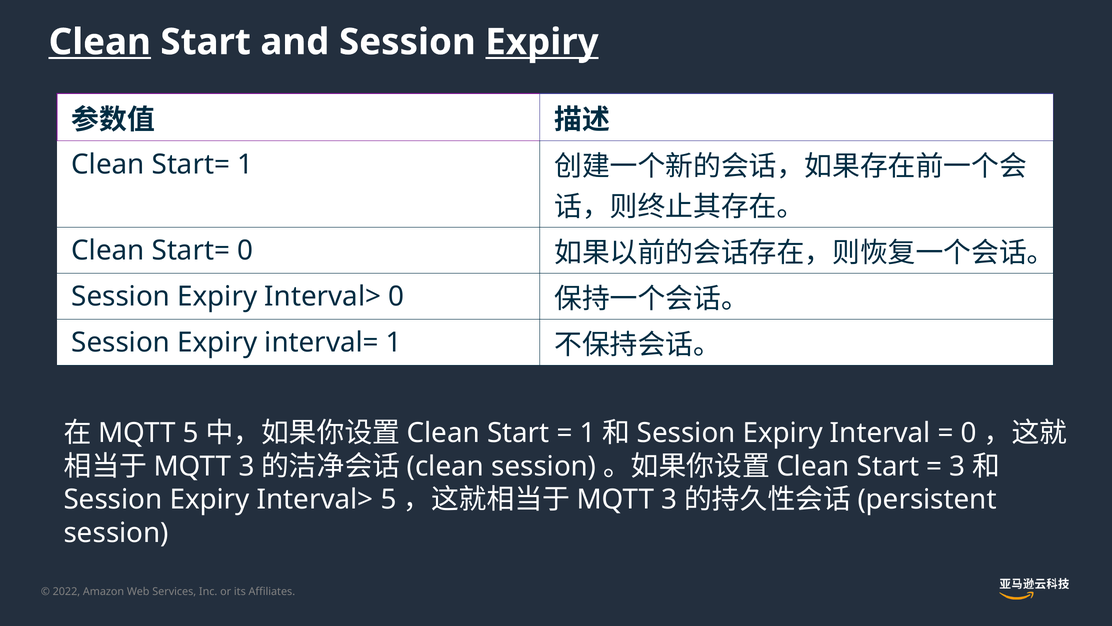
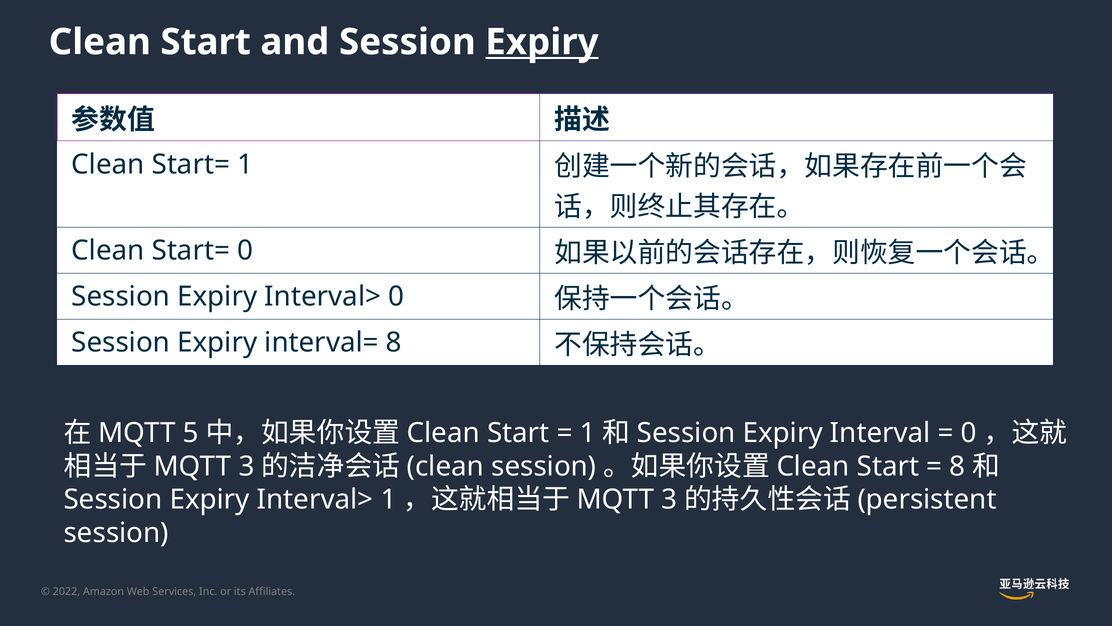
Clean at (100, 42) underline: present -> none
interval= 1: 1 -> 8
3 at (957, 466): 3 -> 8
Interval> 5: 5 -> 1
